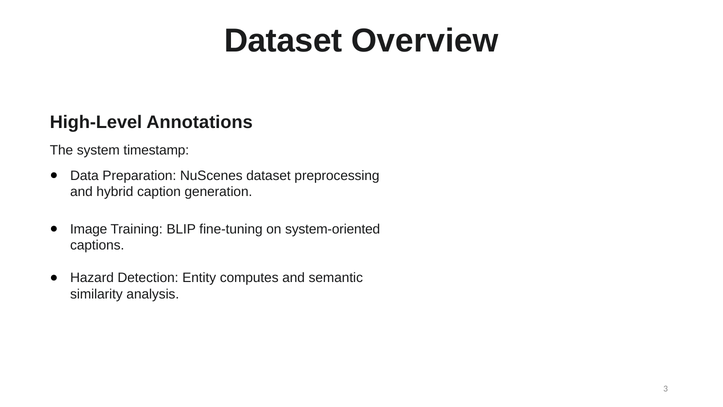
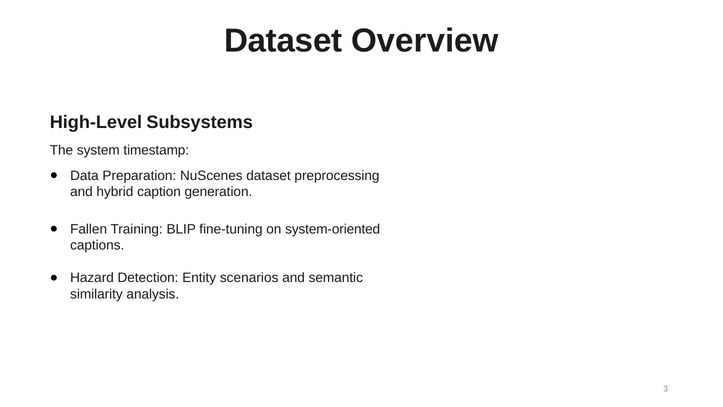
Annotations: Annotations -> Subsystems
Image: Image -> Fallen
computes: computes -> scenarios
